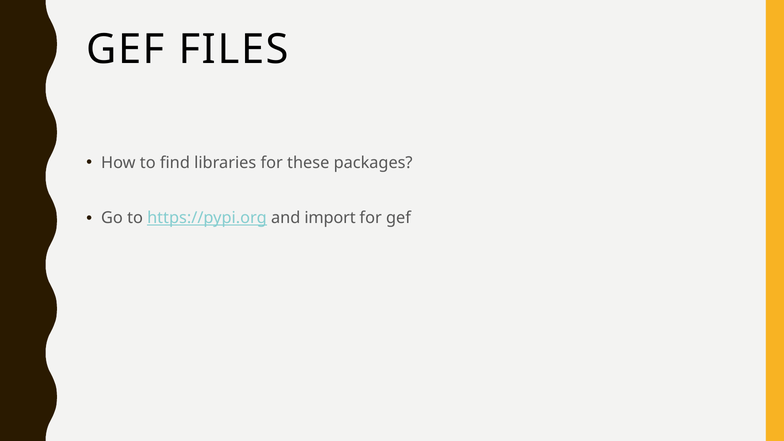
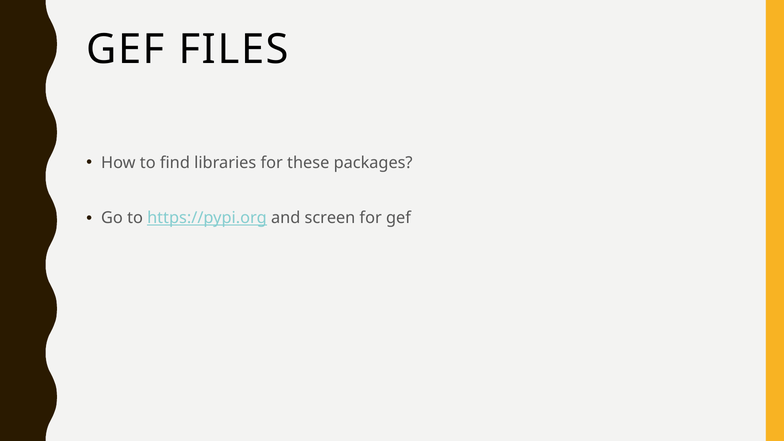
import: import -> screen
